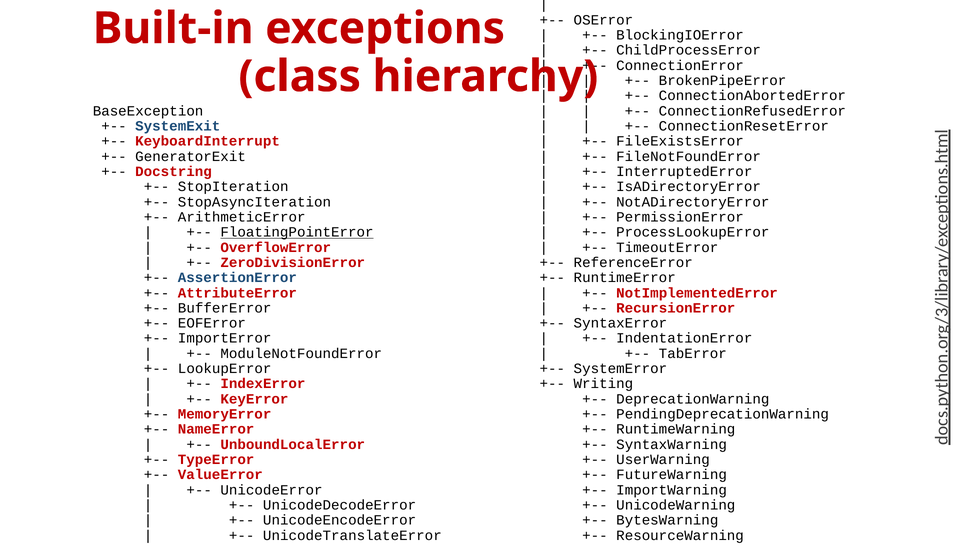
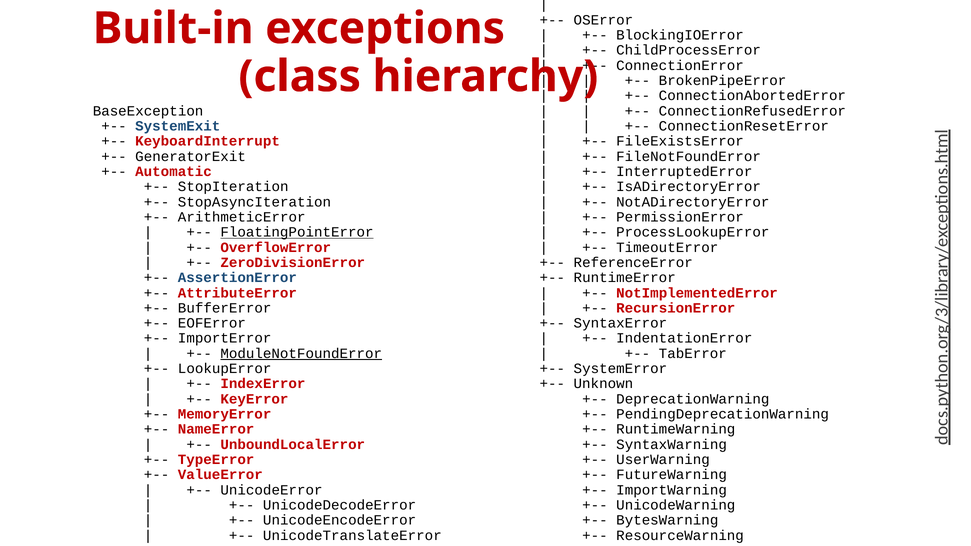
Docstring: Docstring -> Automatic
ModuleNotFoundError underline: none -> present
Writing: Writing -> Unknown
